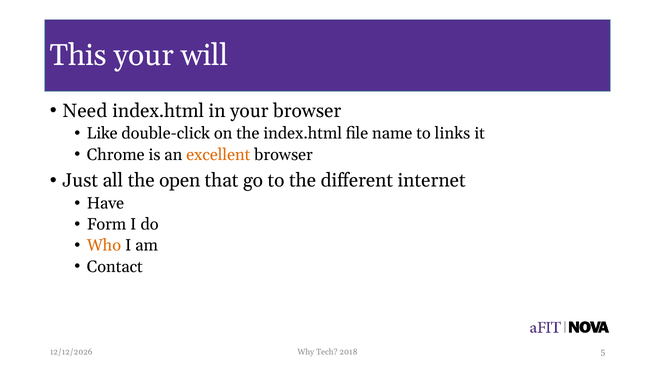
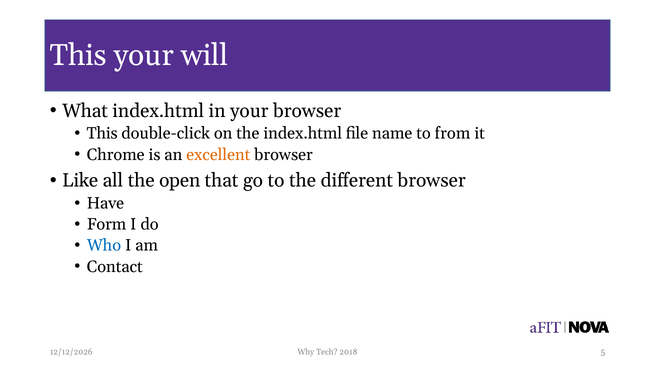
Need: Need -> What
Like at (102, 133): Like -> This
links: links -> from
Just: Just -> Like
different internet: internet -> browser
Who colour: orange -> blue
